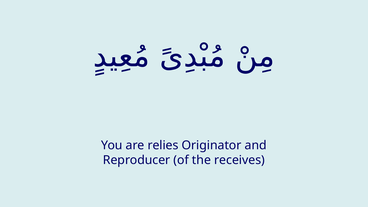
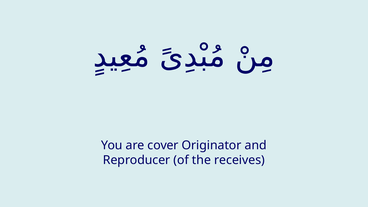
relies: relies -> cover
